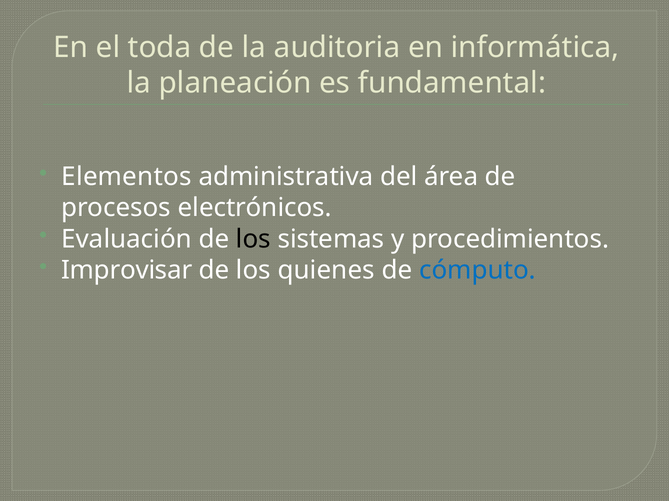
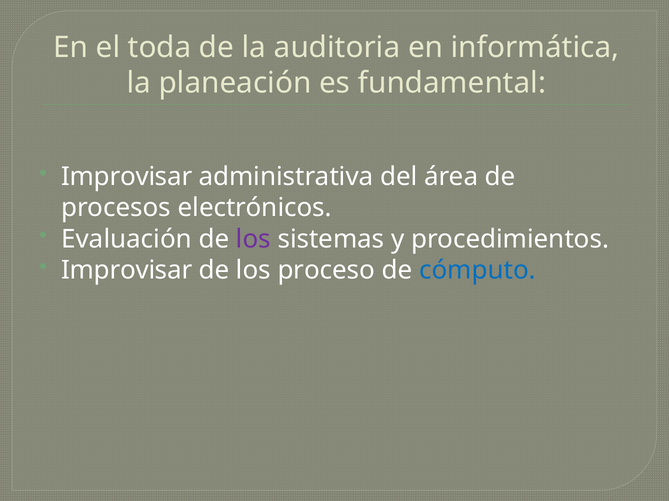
Elementos at (127, 177): Elementos -> Improvisar
los at (253, 239) colour: black -> purple
quienes: quienes -> proceso
